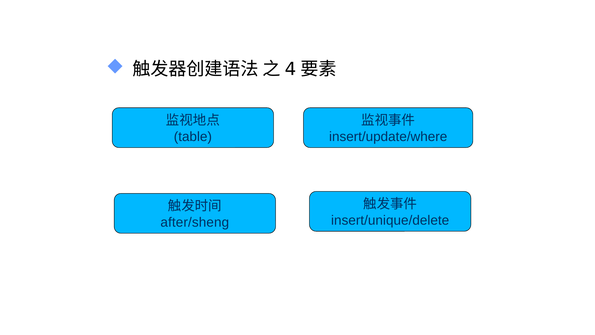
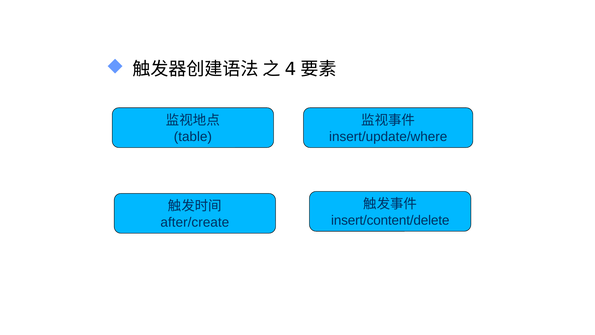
insert/unique/delete: insert/unique/delete -> insert/content/delete
after/sheng: after/sheng -> after/create
